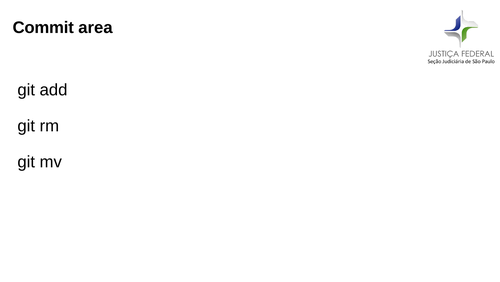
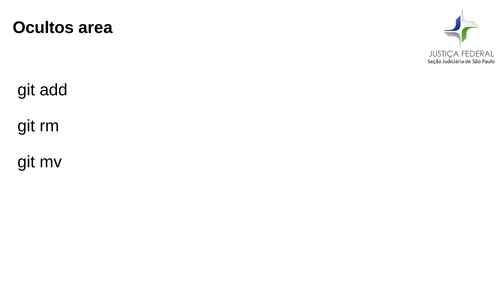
Commit: Commit -> Ocultos
